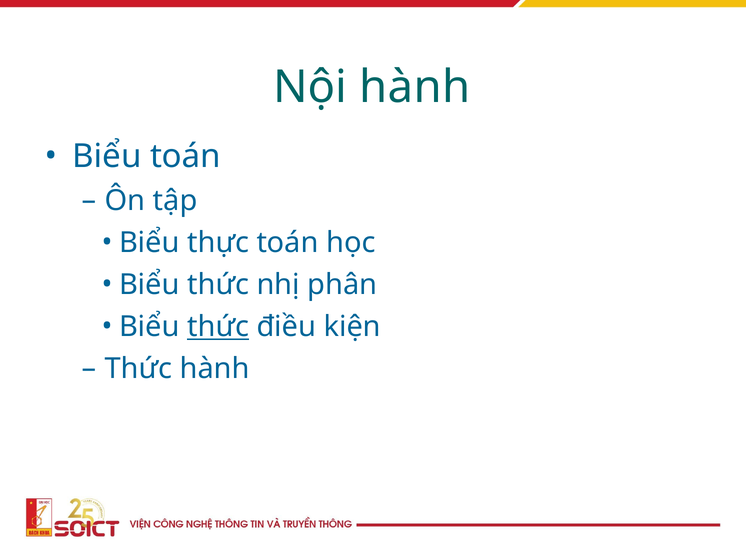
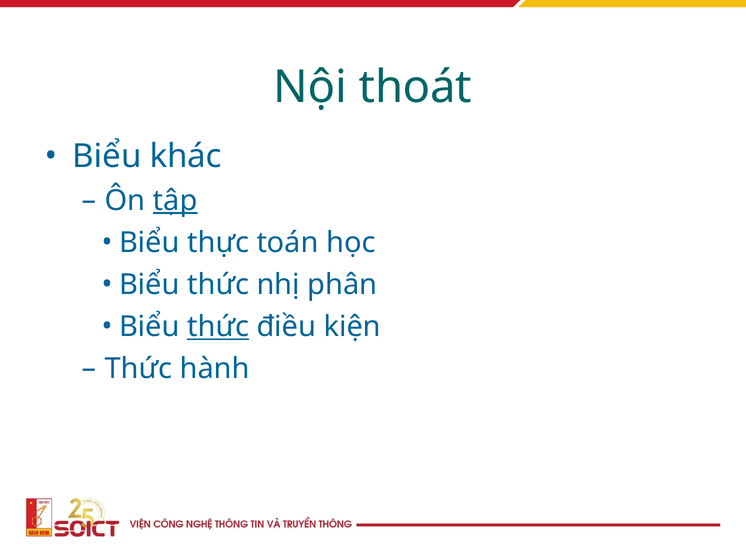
Nội hành: hành -> thoát
Biểu toán: toán -> khác
tập underline: none -> present
